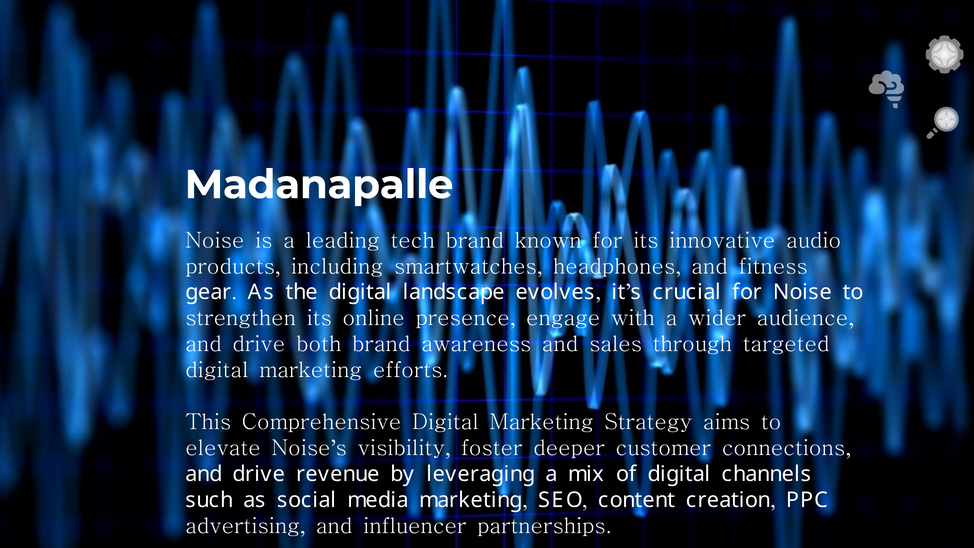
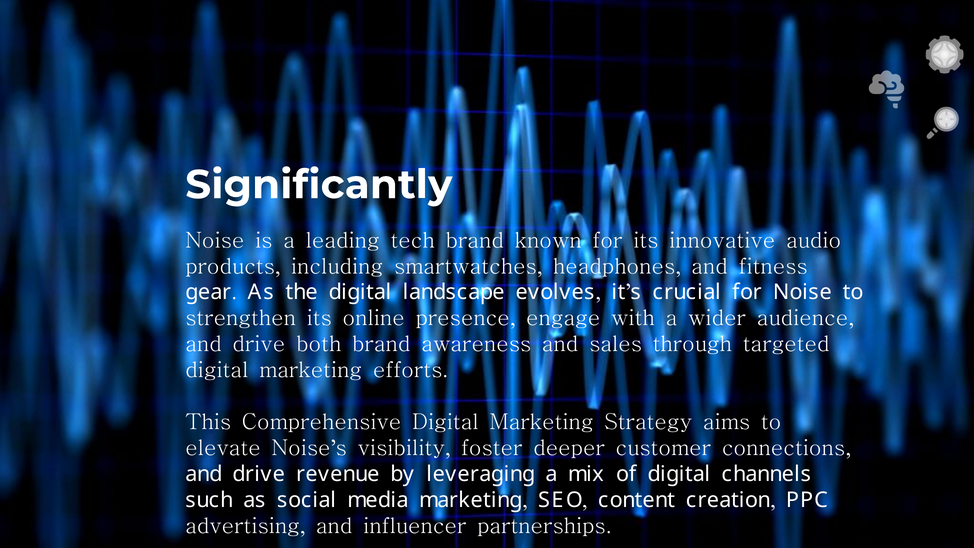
Madanapalle: Madanapalle -> Significantly
